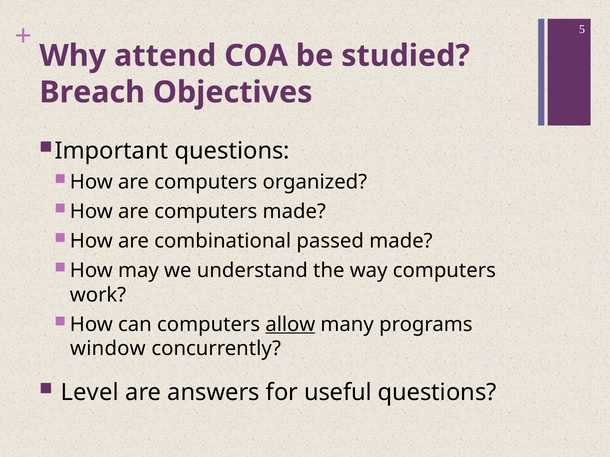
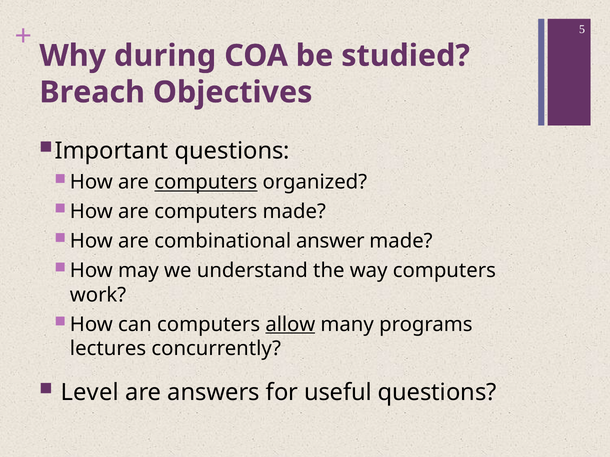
attend: attend -> during
computers at (206, 182) underline: none -> present
passed: passed -> answer
window: window -> lectures
